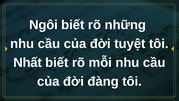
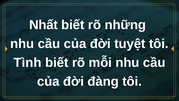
Ngôi: Ngôi -> Nhất
Nhất: Nhất -> Tình
